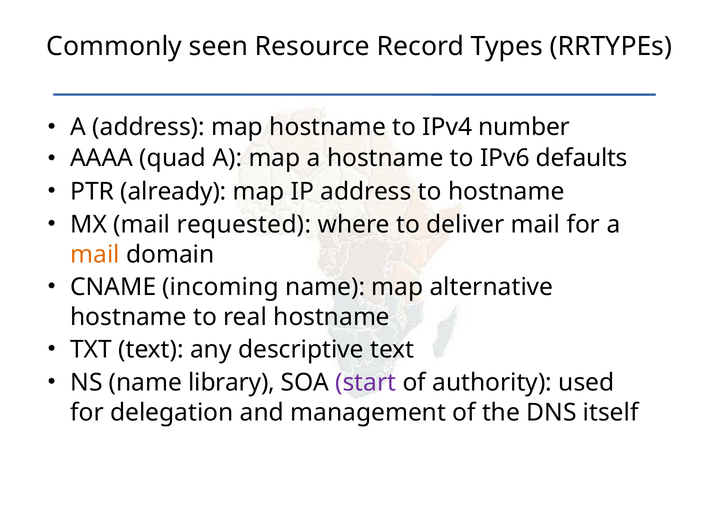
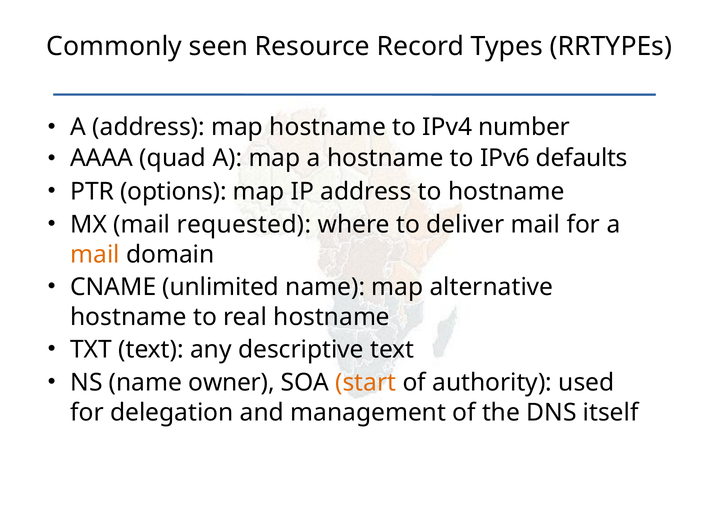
already: already -> options
incoming: incoming -> unlimited
library: library -> owner
start colour: purple -> orange
